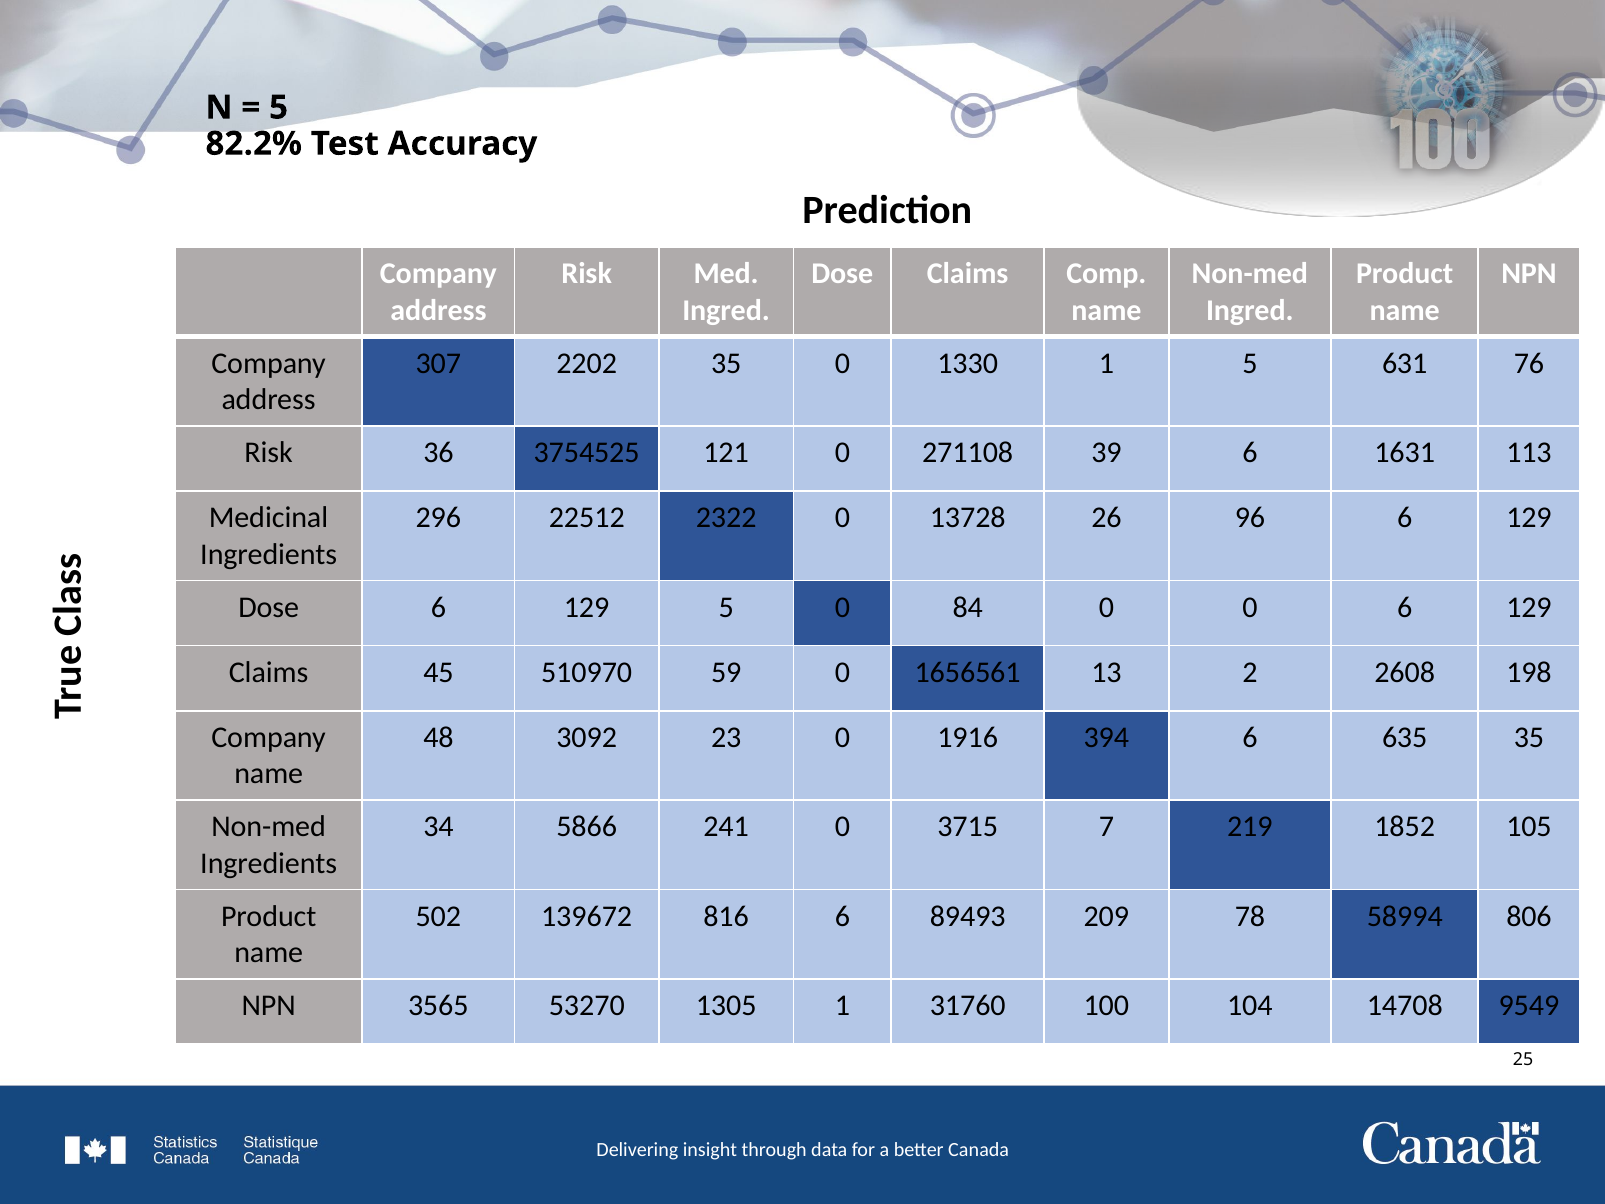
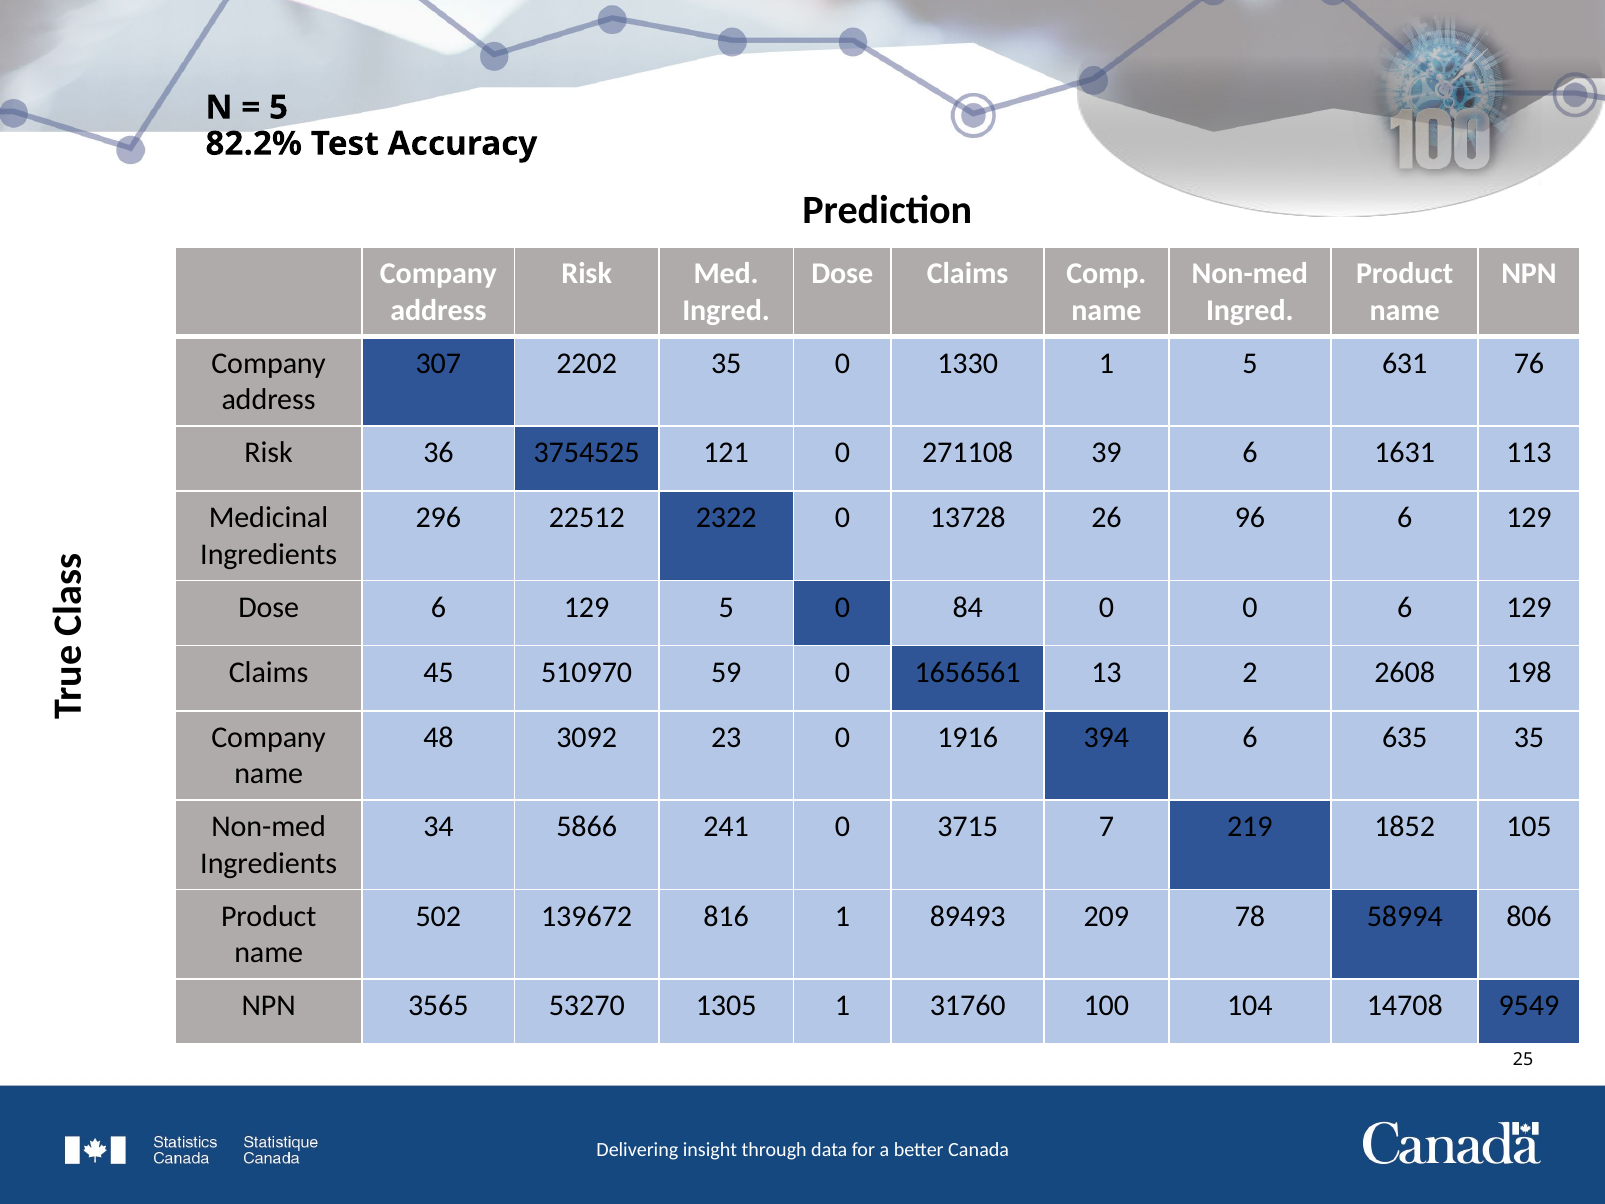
816 6: 6 -> 1
